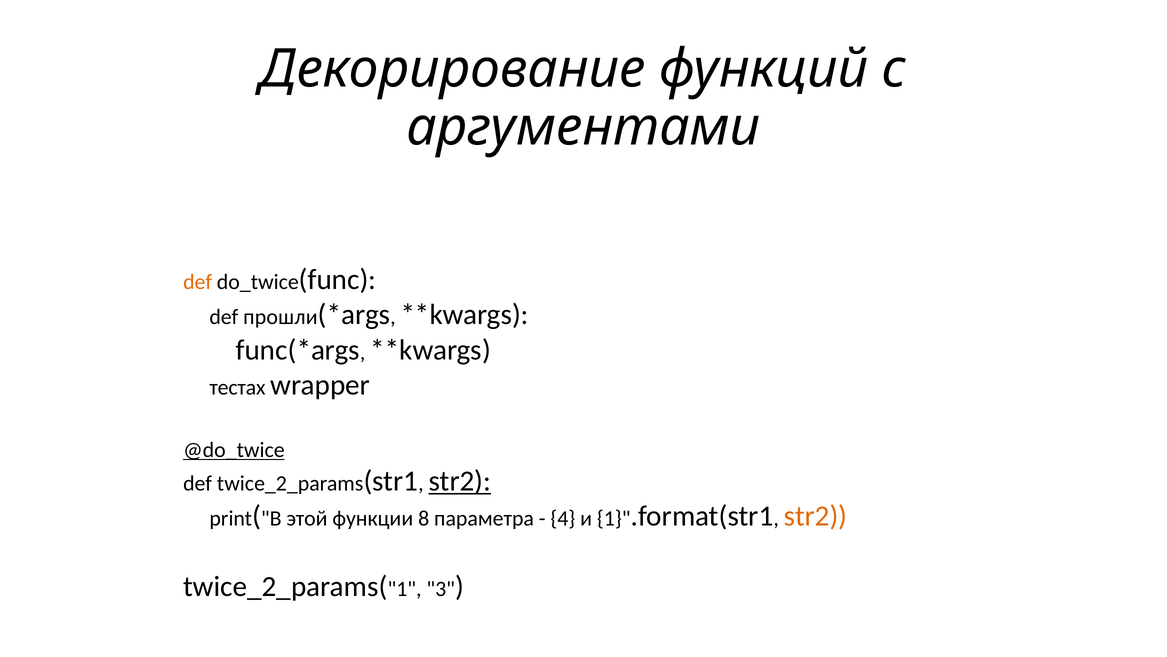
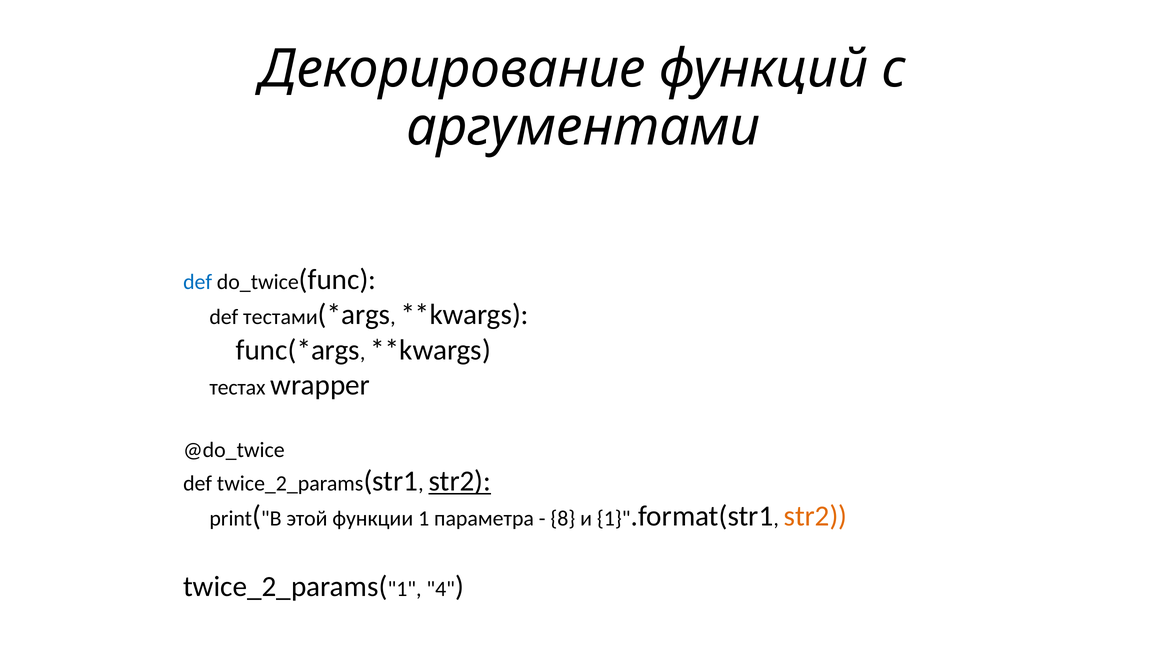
def at (198, 282) colour: orange -> blue
прошли: прошли -> тестами
@do_twice underline: present -> none
функции 8: 8 -> 1
4: 4 -> 8
3: 3 -> 4
